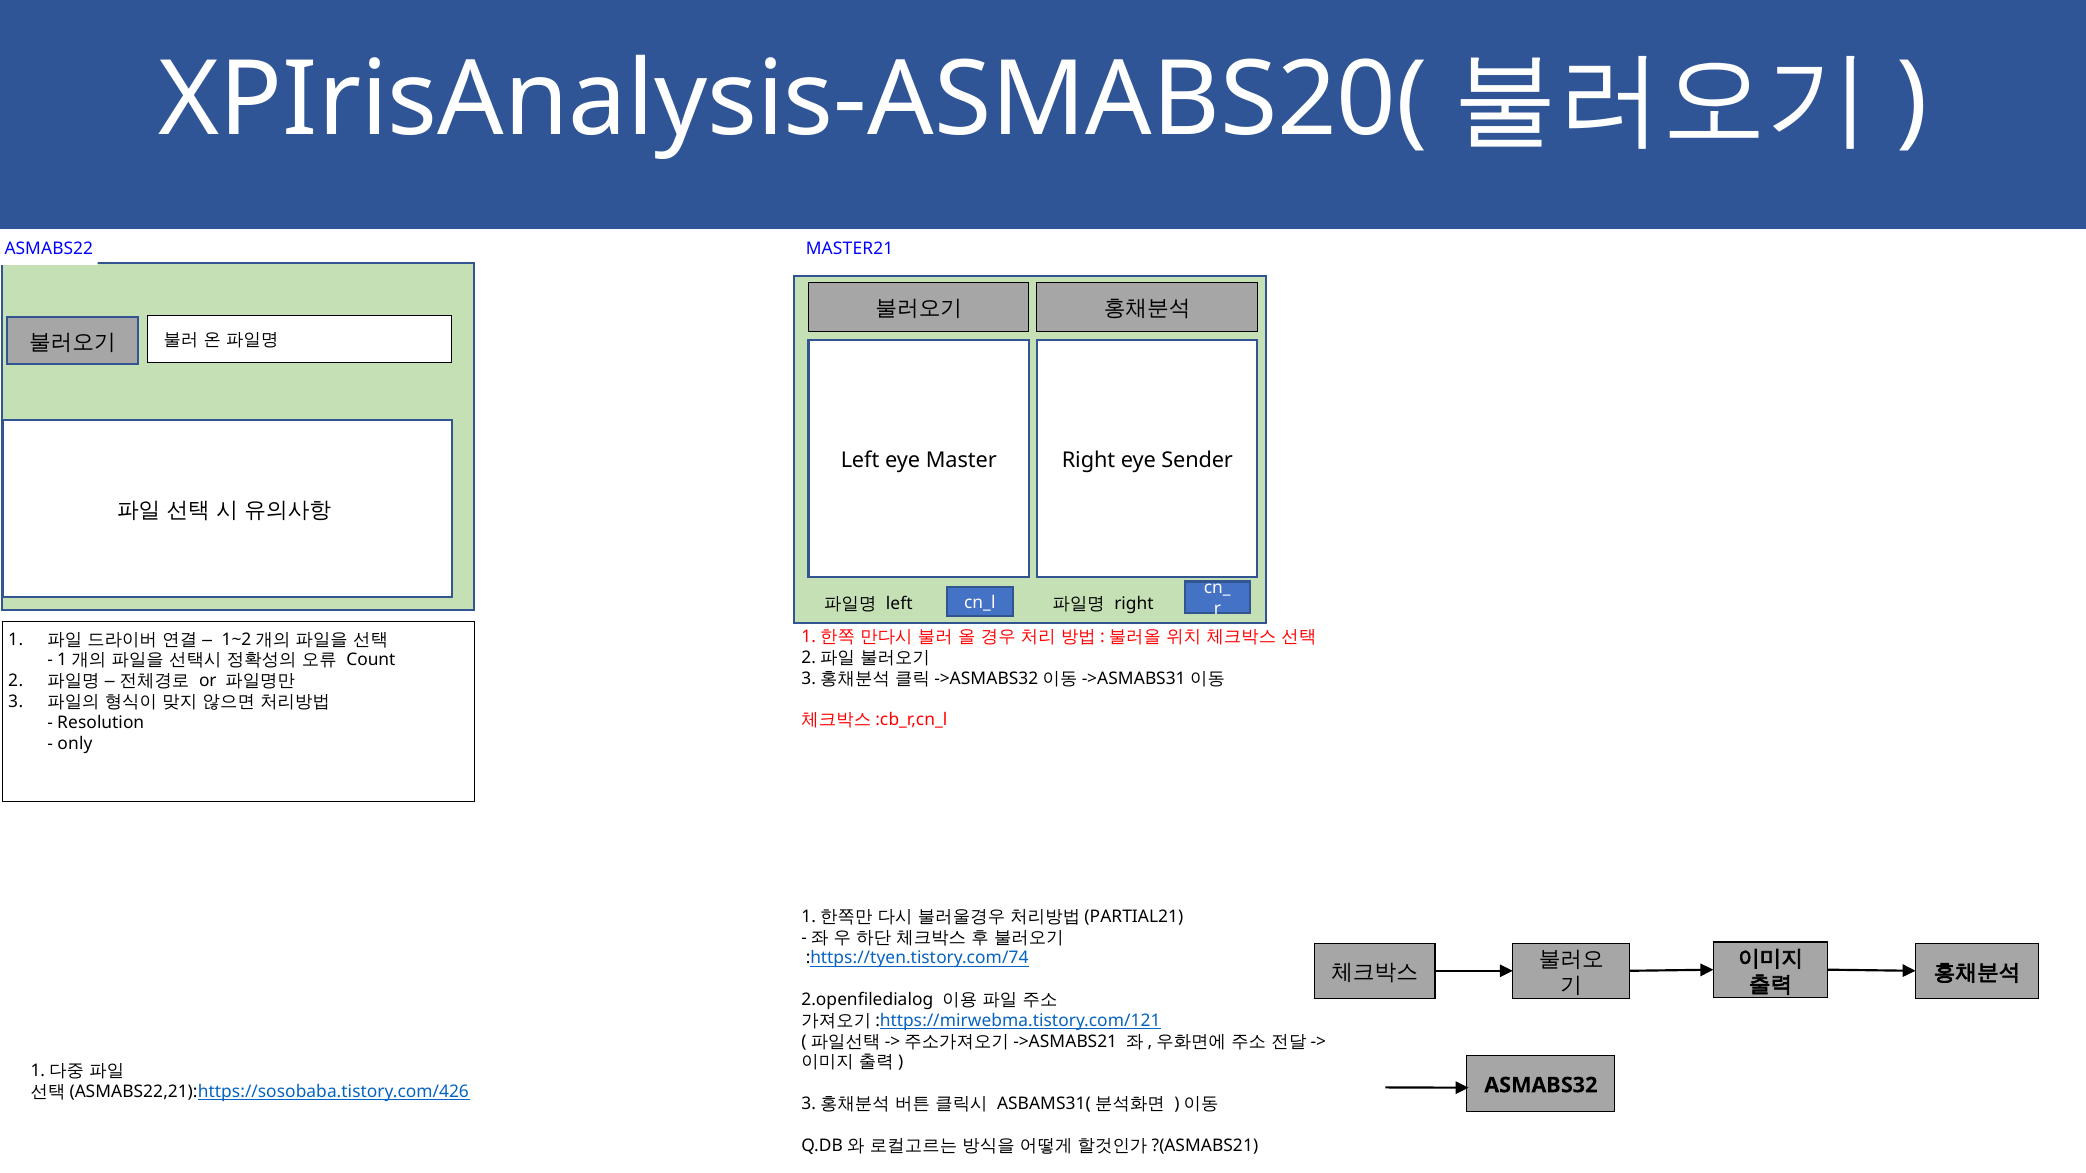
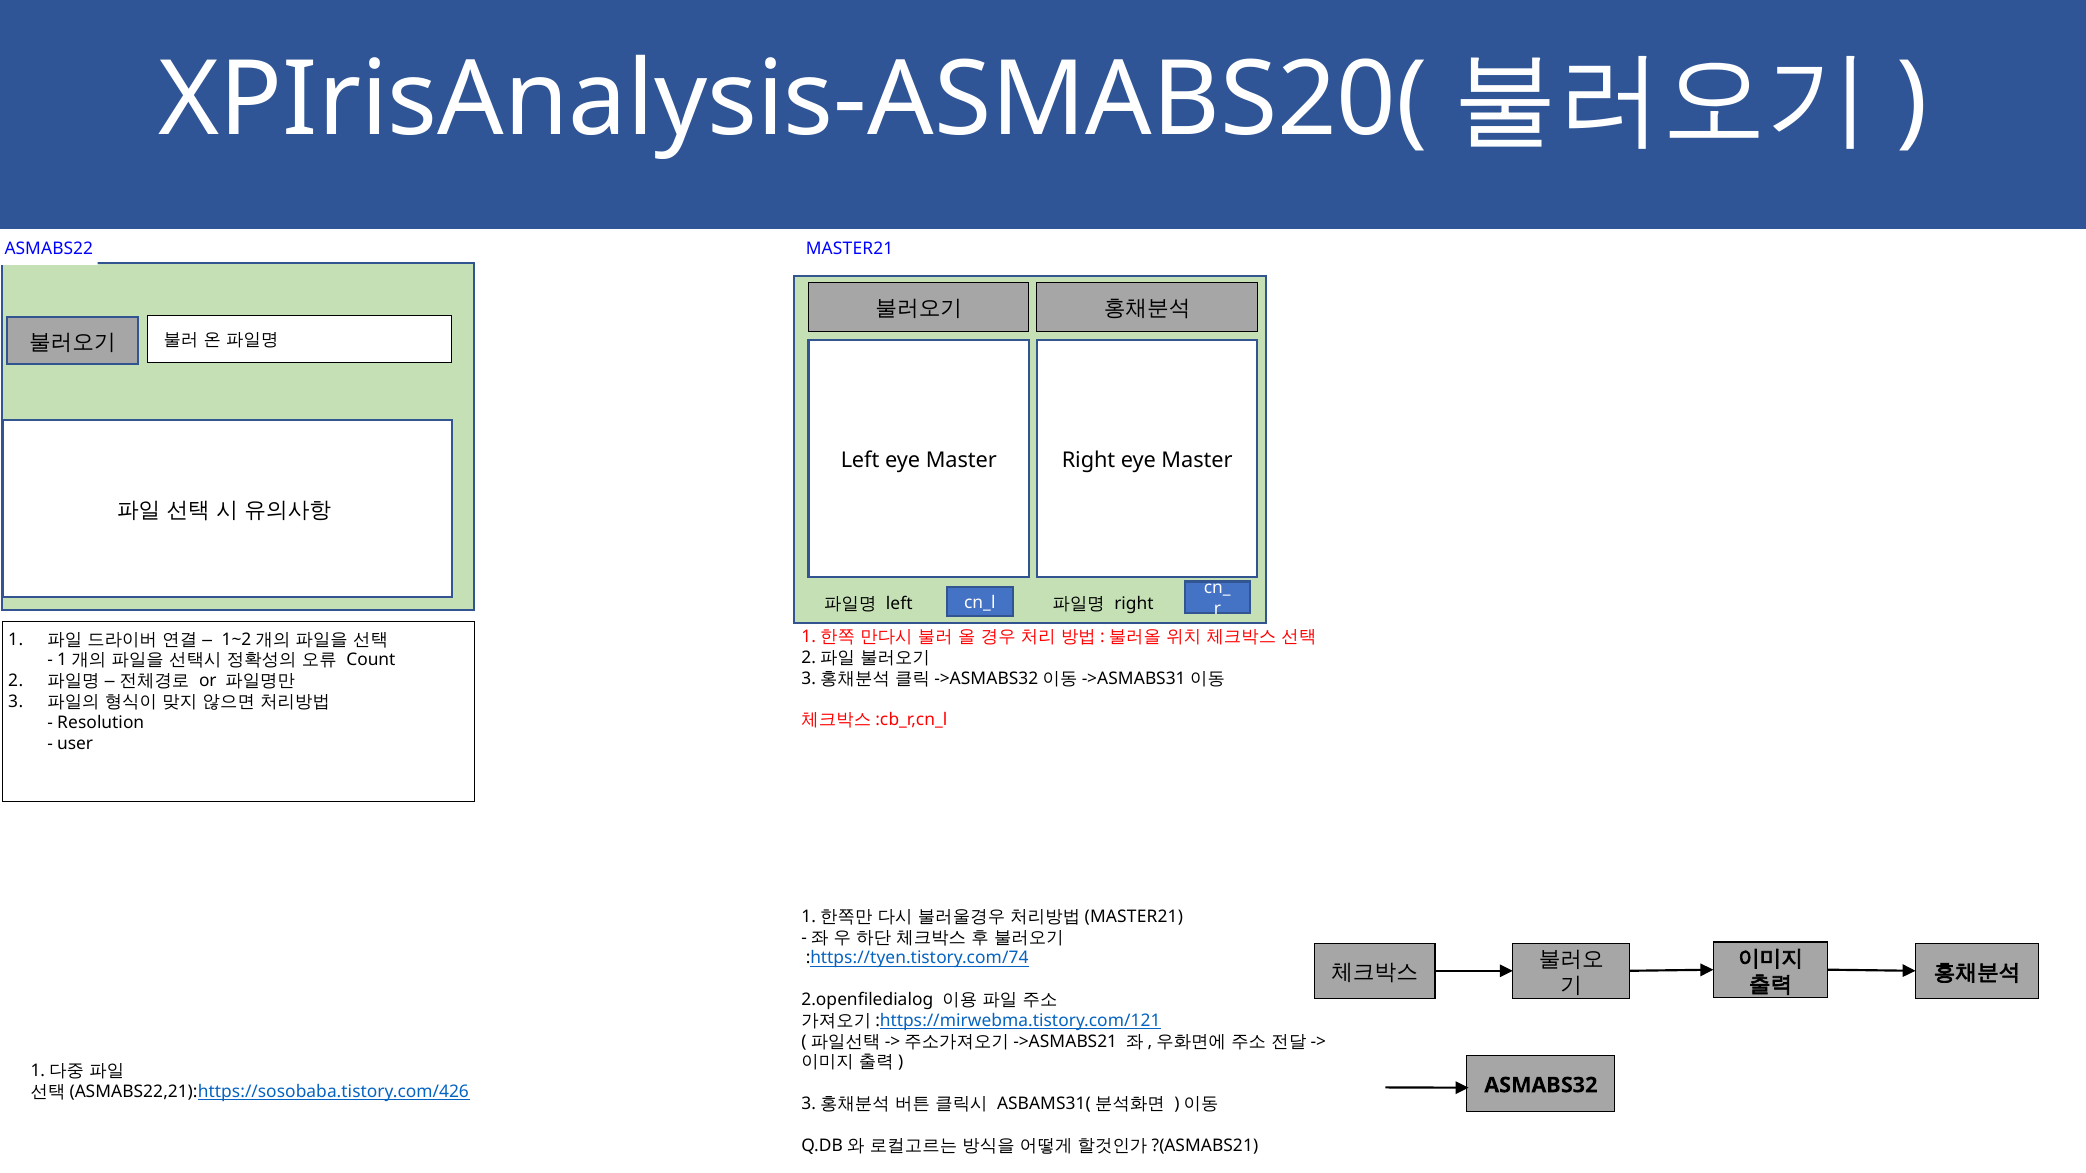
Right eye Sender: Sender -> Master
only: only -> user
PARTIAL21 at (1134, 917): PARTIAL21 -> MASTER21
